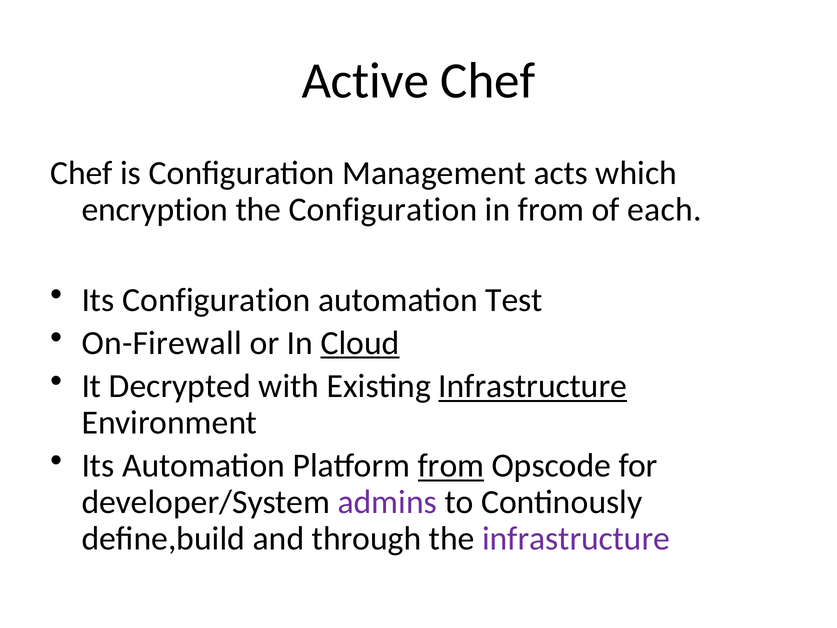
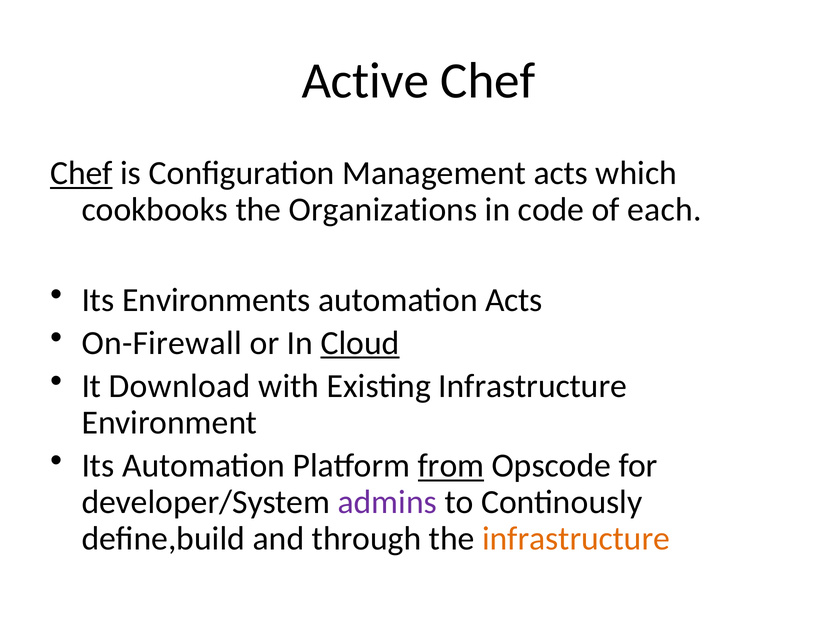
Chef at (81, 173) underline: none -> present
encryption: encryption -> cookbooks
the Configuration: Configuration -> Organizations
in from: from -> code
Its Configuration: Configuration -> Environments
automation Test: Test -> Acts
Decrypted: Decrypted -> Download
Infrastructure at (533, 386) underline: present -> none
infrastructure at (576, 538) colour: purple -> orange
